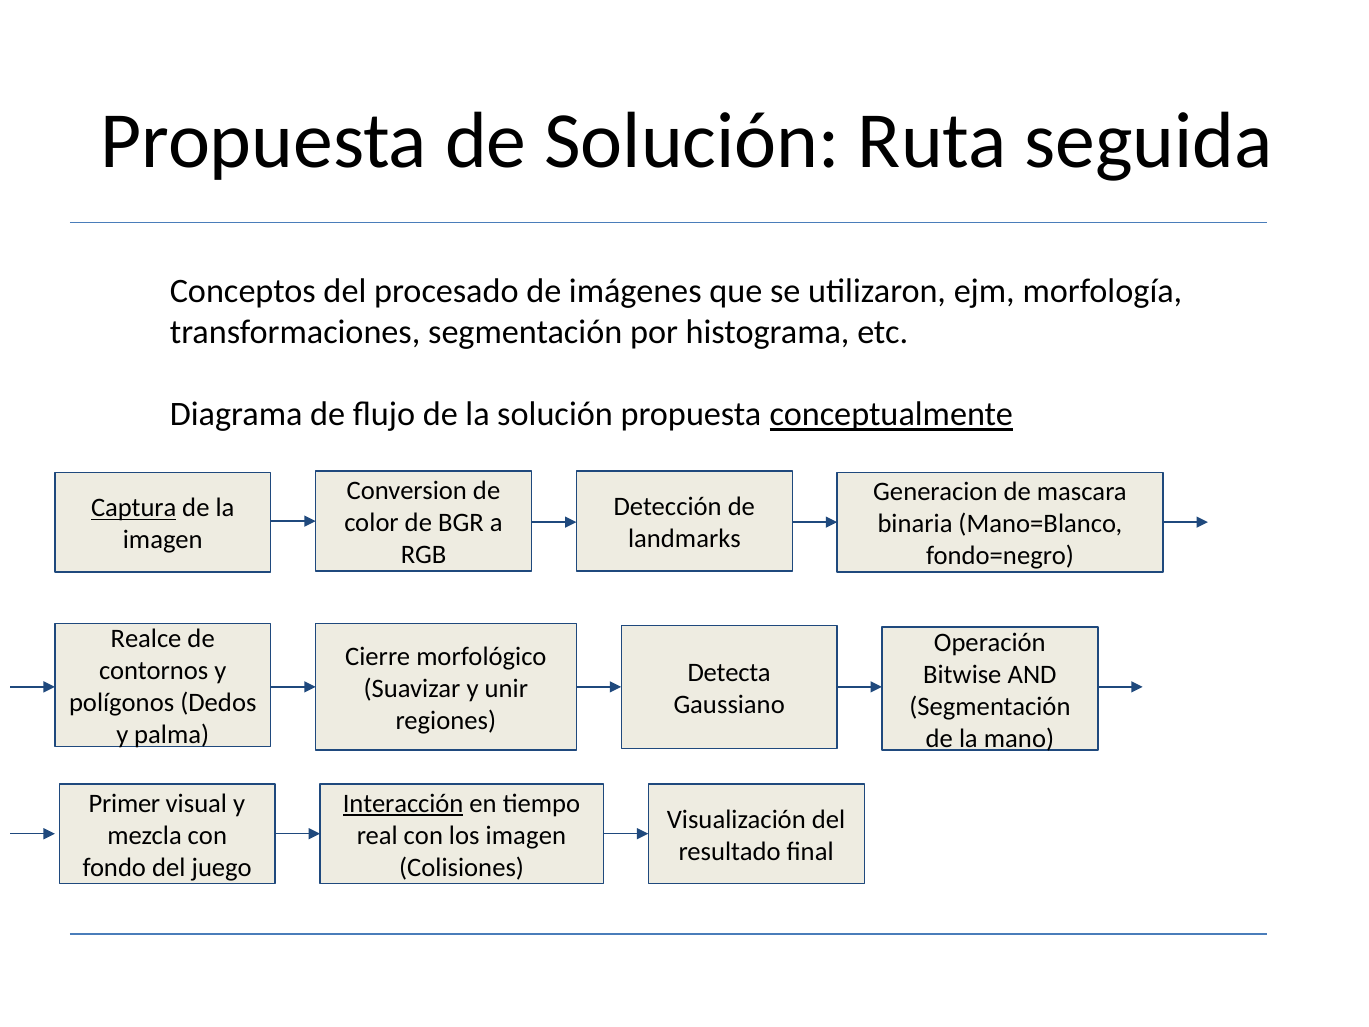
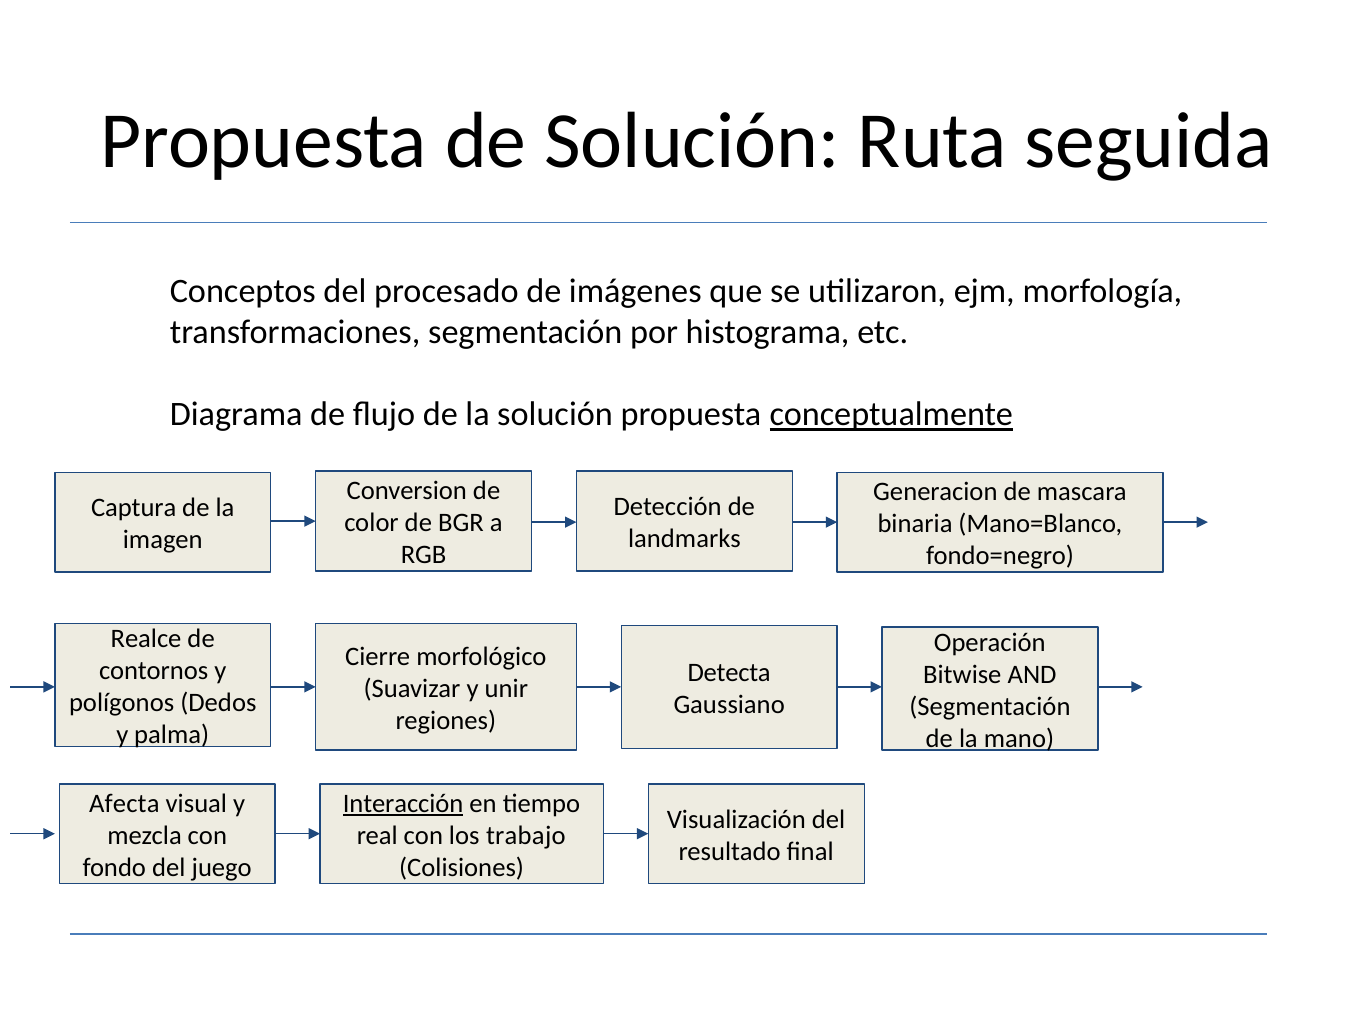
Captura underline: present -> none
Primer: Primer -> Afecta
los imagen: imagen -> trabajo
